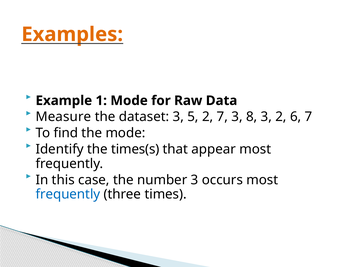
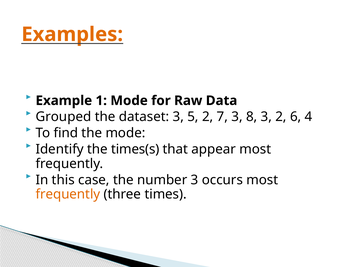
Measure: Measure -> Grouped
6 7: 7 -> 4
frequently at (68, 194) colour: blue -> orange
